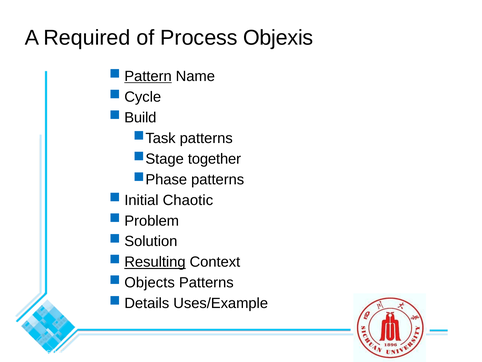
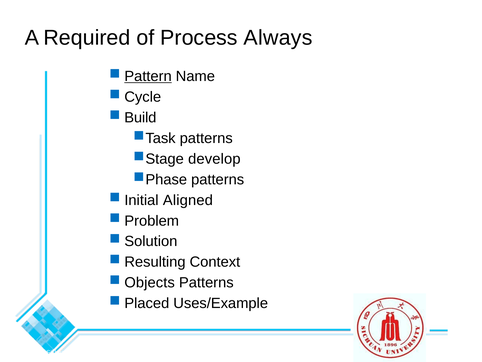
Objexis: Objexis -> Always
together: together -> develop
Chaotic: Chaotic -> Aligned
Resulting underline: present -> none
Details: Details -> Placed
